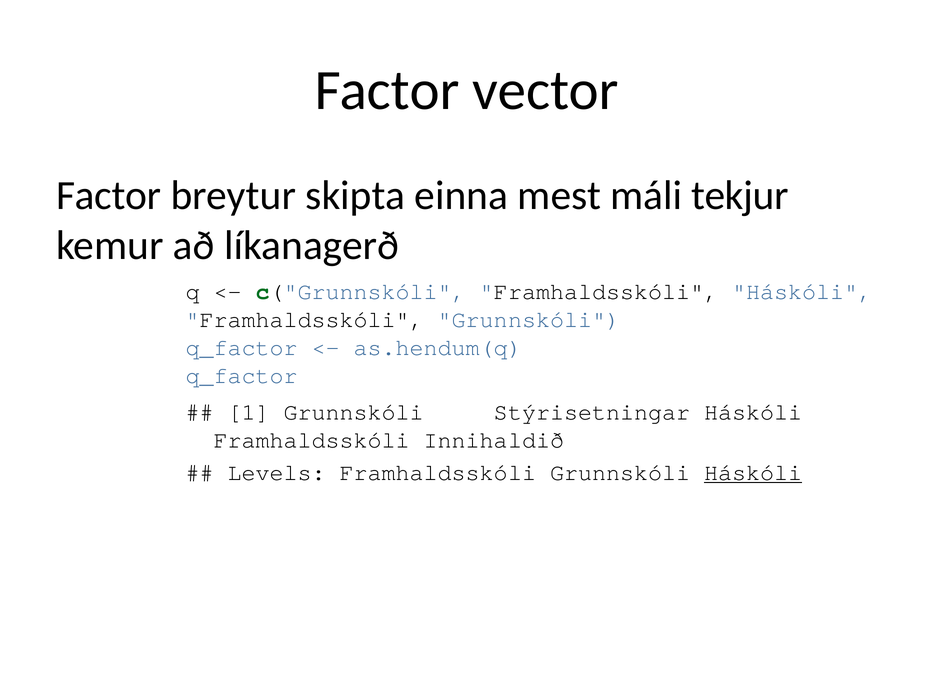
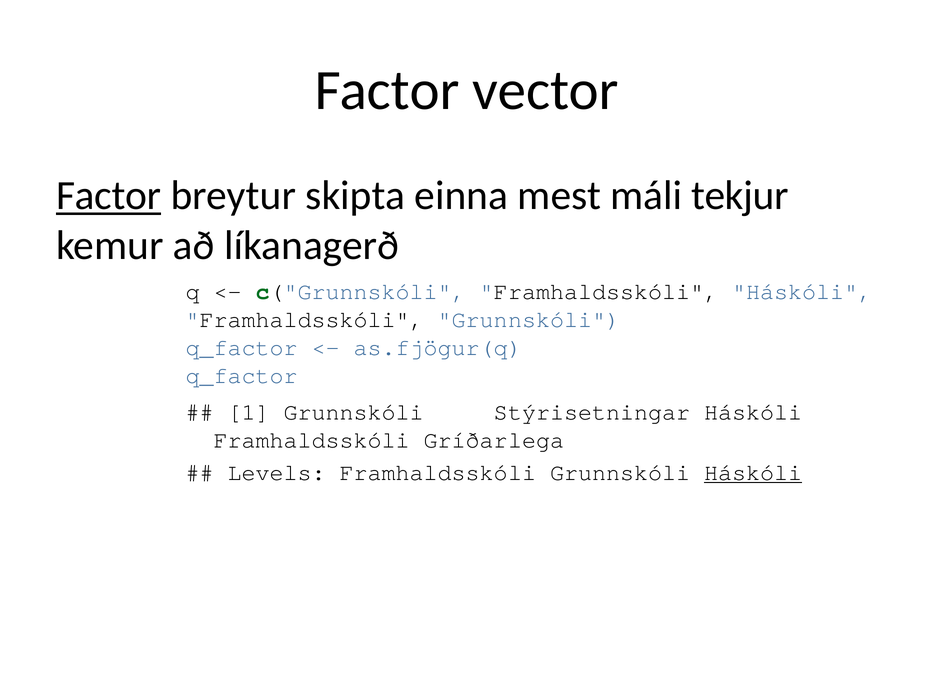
Factor at (109, 196) underline: none -> present
as.hendum(q: as.hendum(q -> as.fjögur(q
Innihaldið: Innihaldið -> Gríðarlega
